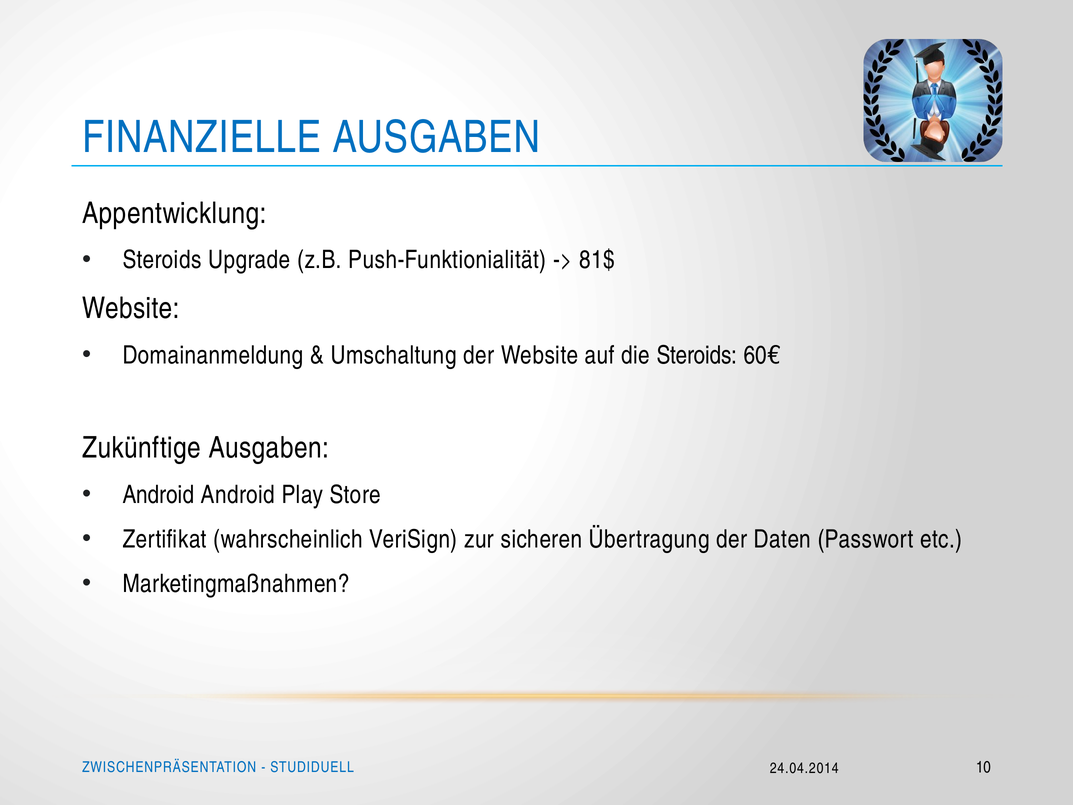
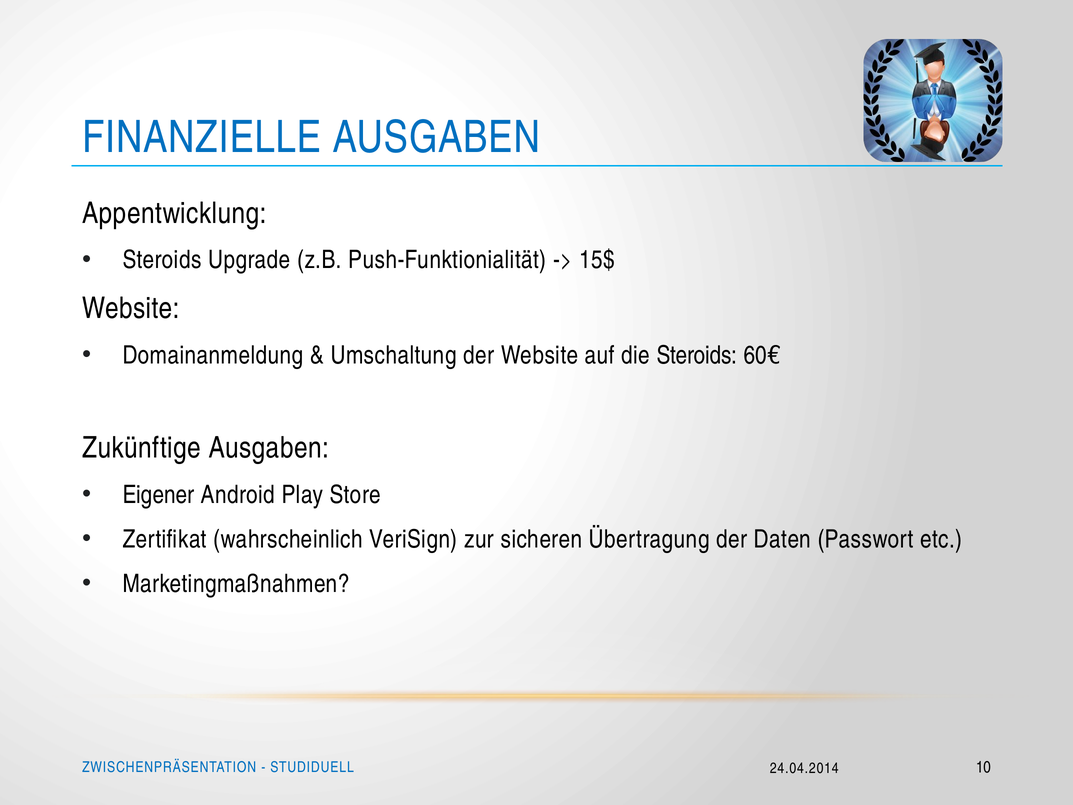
81$: 81$ -> 15$
Android at (158, 495): Android -> Eigener
